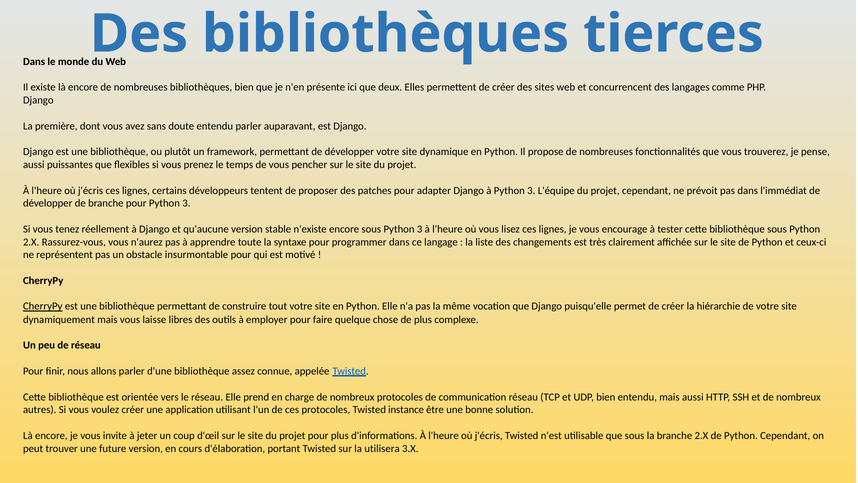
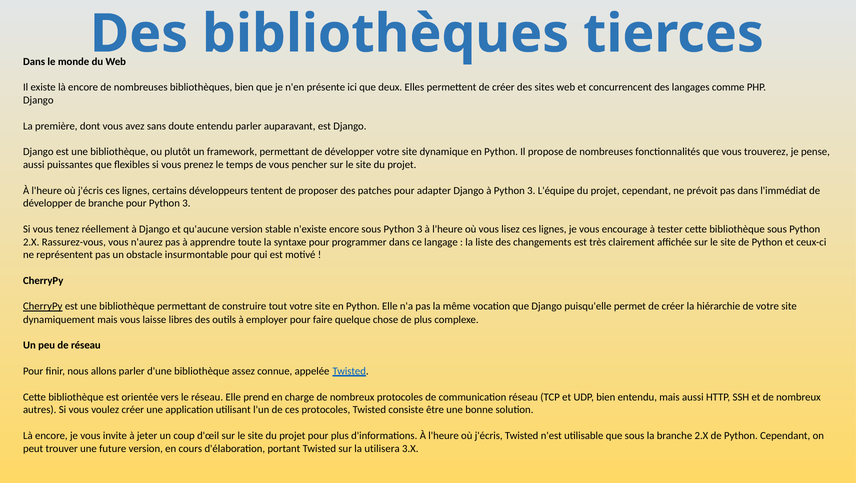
instance: instance -> consiste
